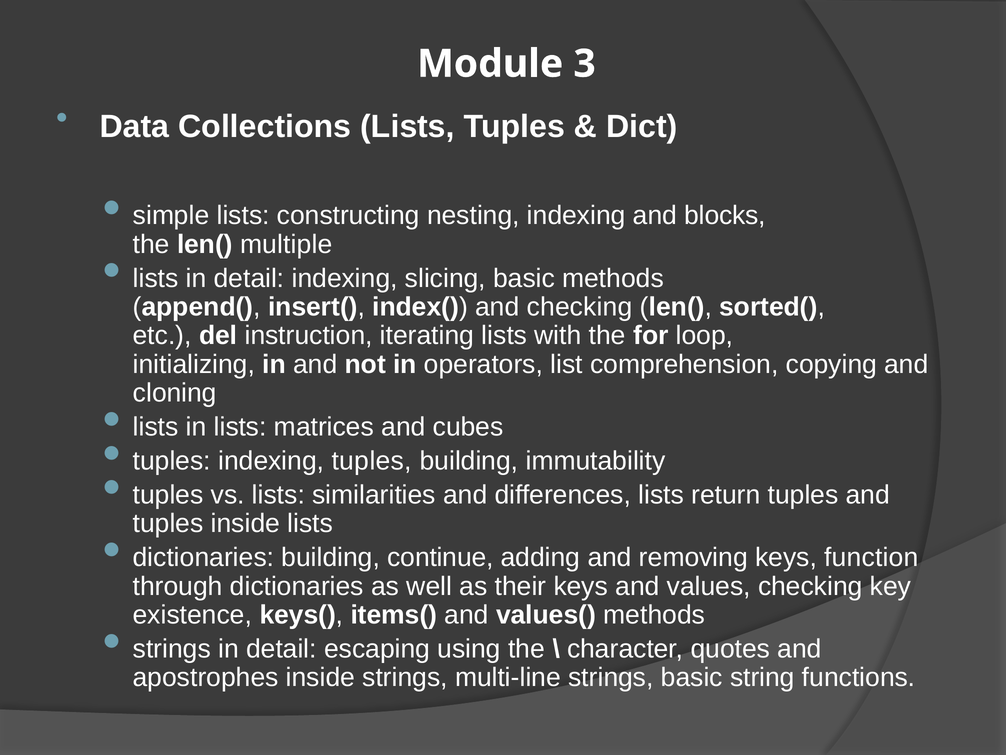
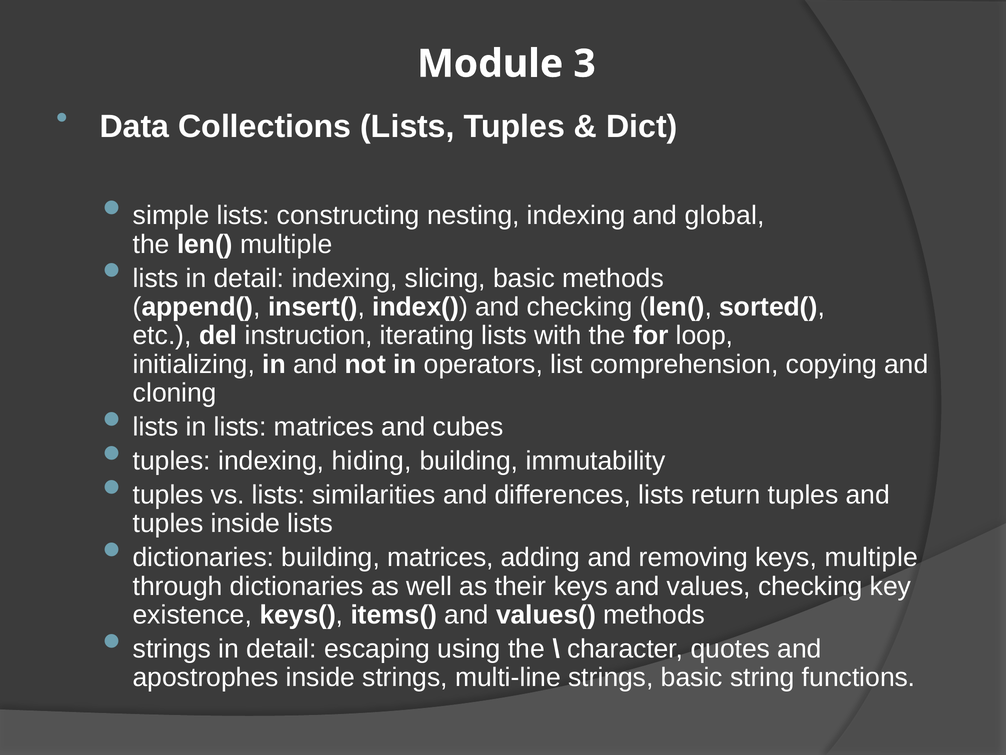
blocks: blocks -> global
indexing tuples: tuples -> hiding
building continue: continue -> matrices
keys function: function -> multiple
